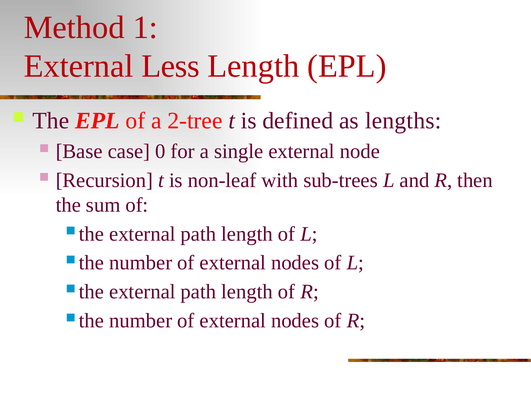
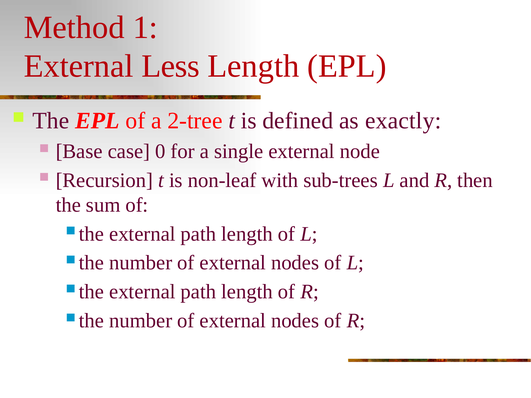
lengths: lengths -> exactly
